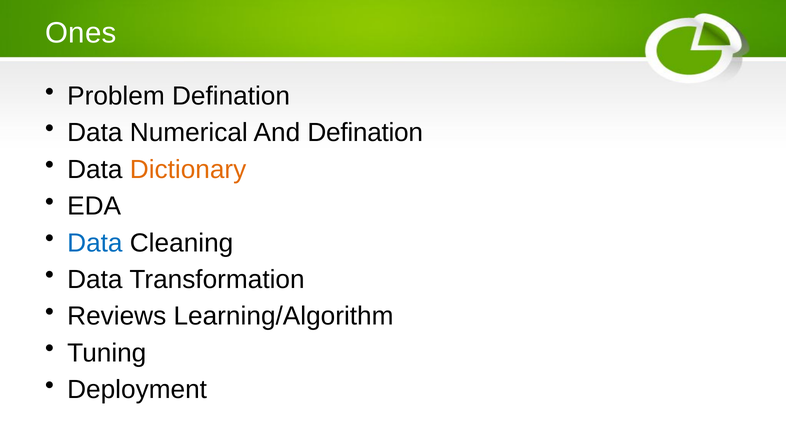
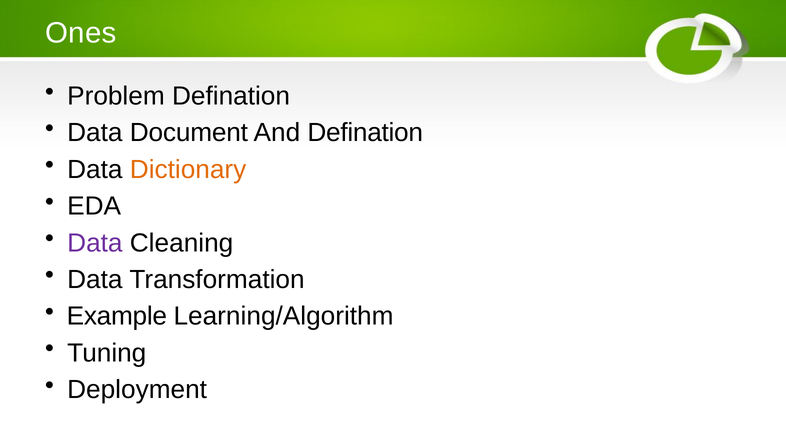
Numerical: Numerical -> Document
Data at (95, 243) colour: blue -> purple
Reviews: Reviews -> Example
